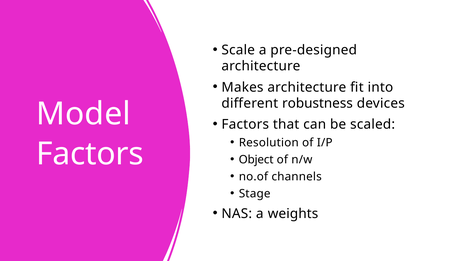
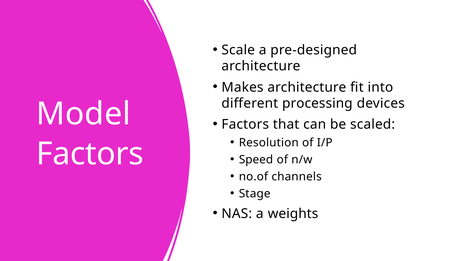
robustness: robustness -> processing
Object: Object -> Speed
